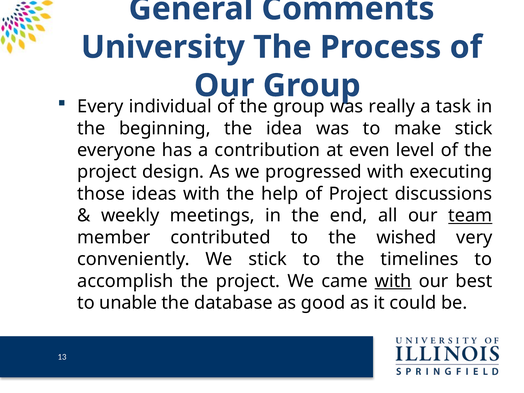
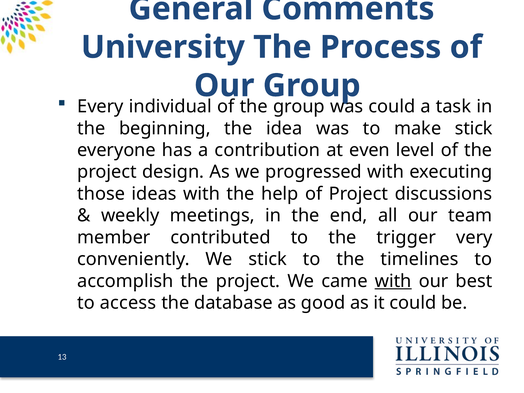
really at (392, 107): really -> could
team underline: present -> none
wished: wished -> trigger
unable: unable -> access
